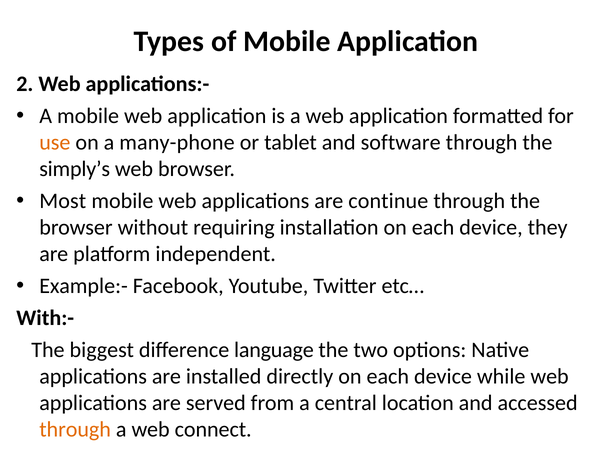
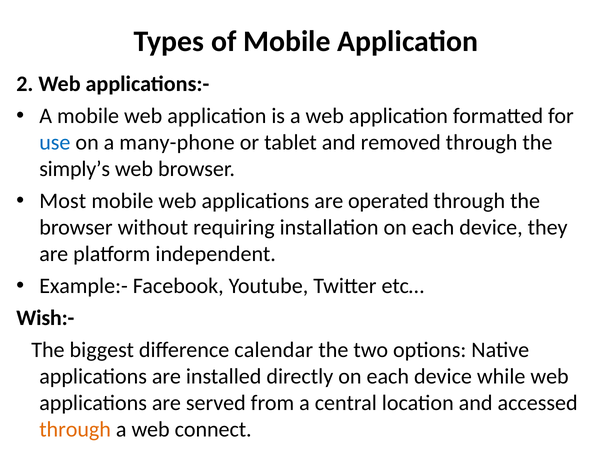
use colour: orange -> blue
software: software -> removed
continue: continue -> operated
With:-: With:- -> Wish:-
language: language -> calendar
